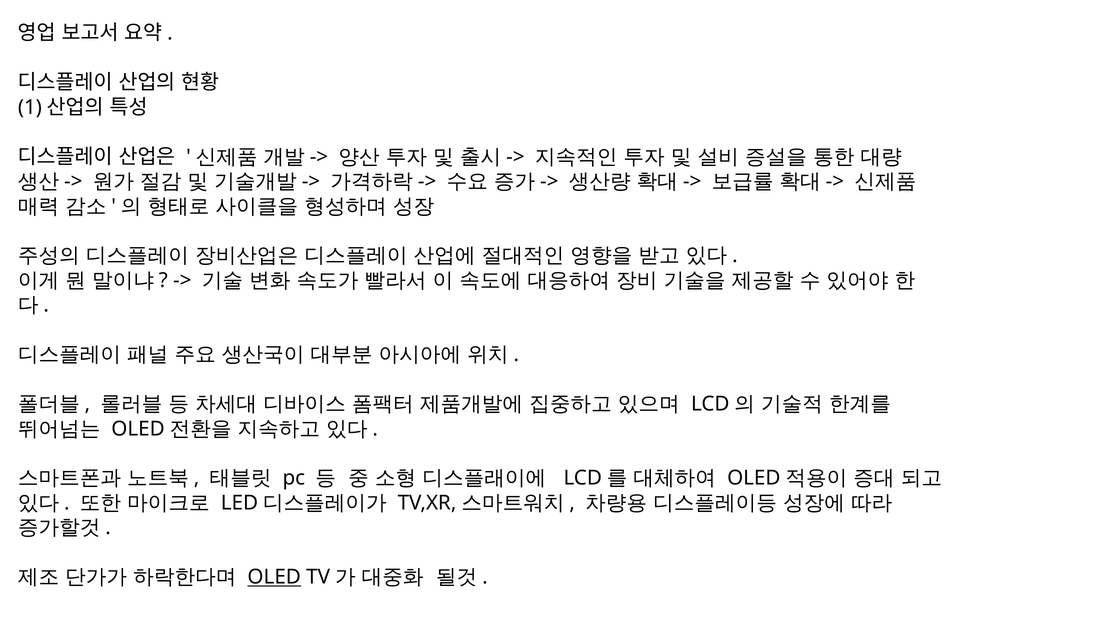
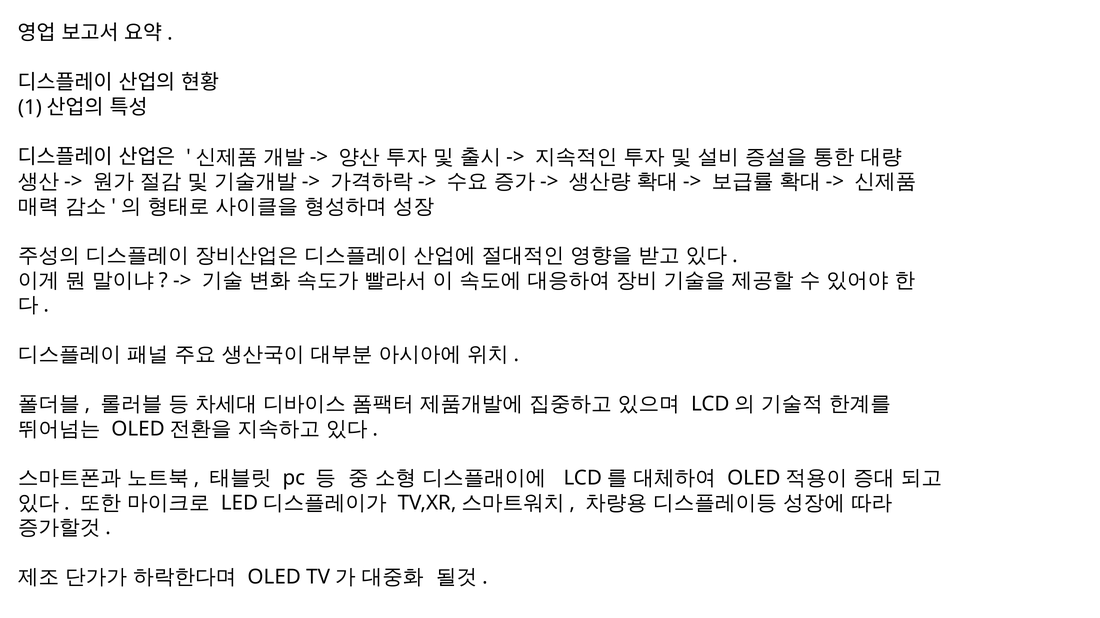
OLED underline: present -> none
